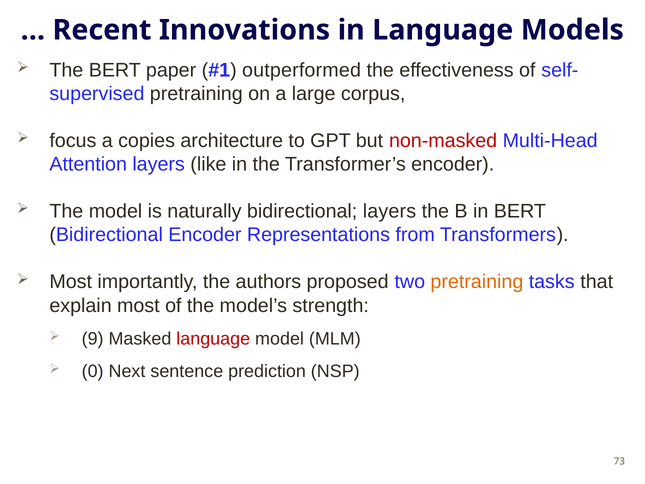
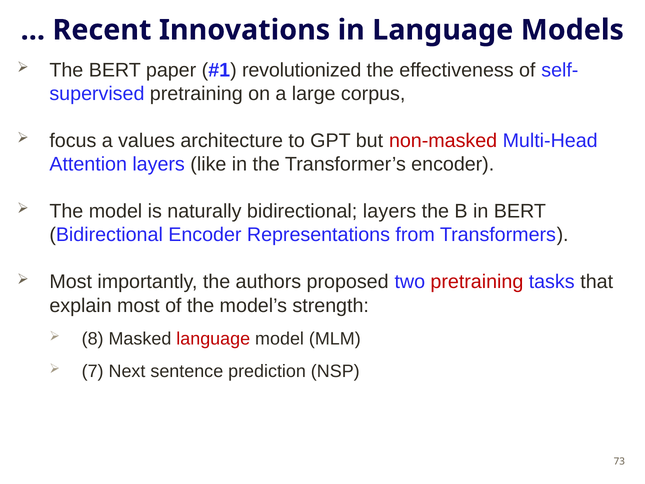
outperformed: outperformed -> revolutionized
copies: copies -> values
pretraining at (477, 282) colour: orange -> red
9: 9 -> 8
0: 0 -> 7
